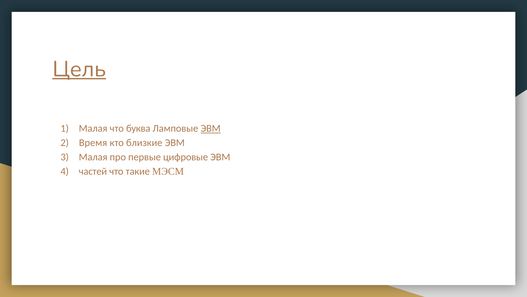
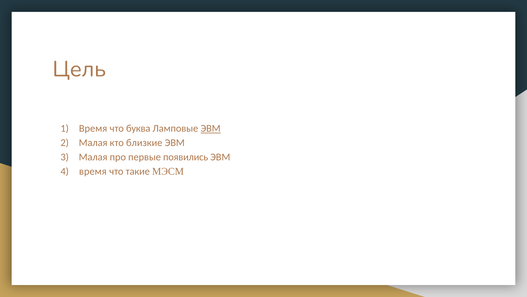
Цель underline: present -> none
Малая at (93, 128): Малая -> Время
Время at (93, 143): Время -> Малая
цифровые: цифровые -> появились
частей at (93, 171): частей -> время
